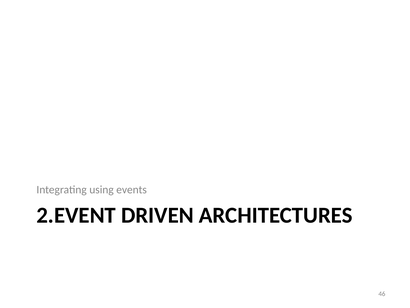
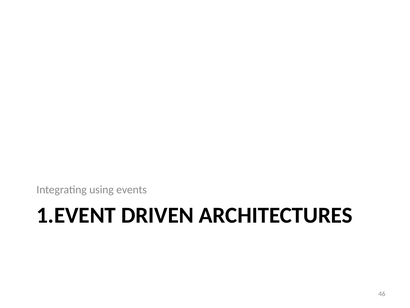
2.EVENT: 2.EVENT -> 1.EVENT
